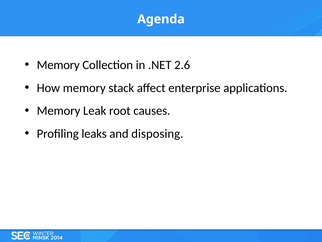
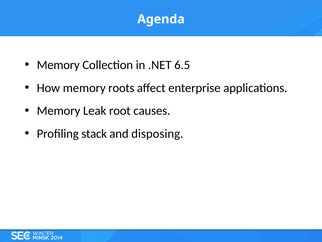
2.6: 2.6 -> 6.5
stack: stack -> roots
leaks: leaks -> stack
